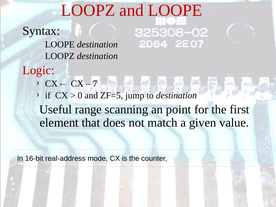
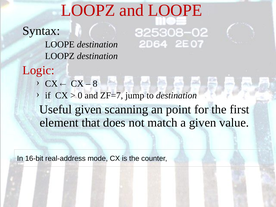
7: 7 -> 8
ZF=5: ZF=5 -> ZF=7
Useful range: range -> given
